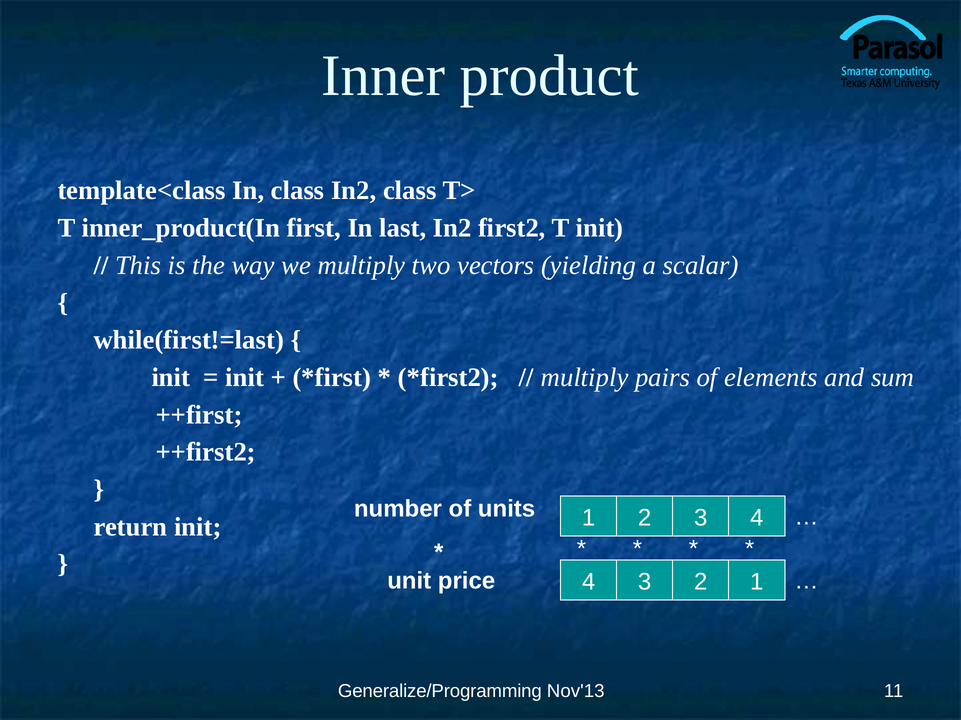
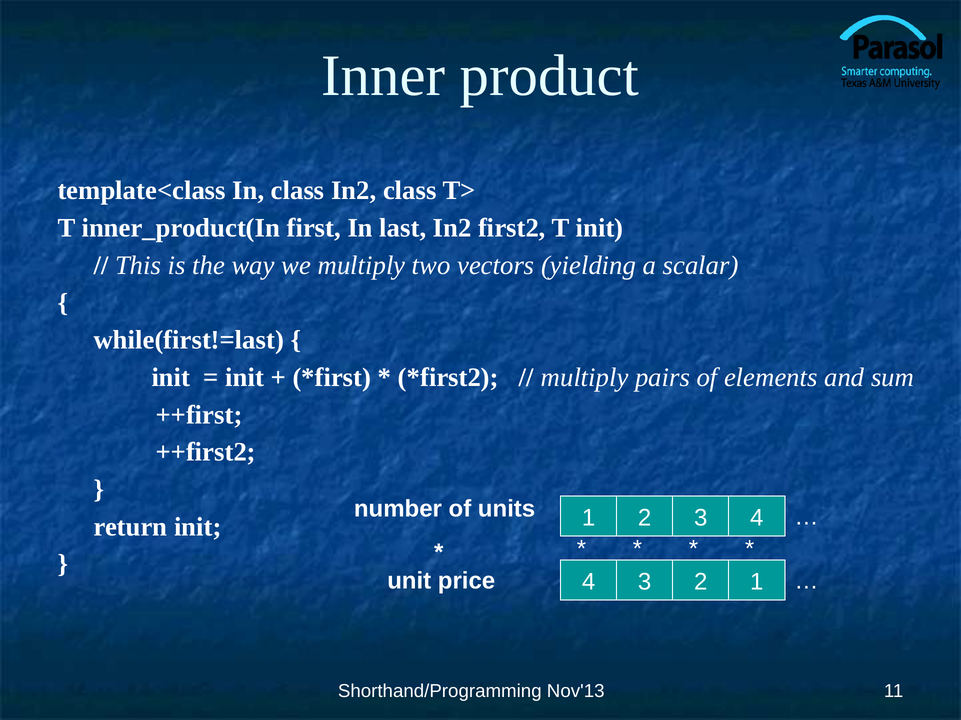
Generalize/Programming: Generalize/Programming -> Shorthand/Programming
